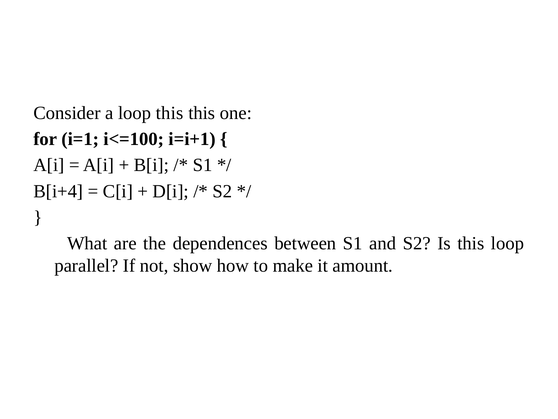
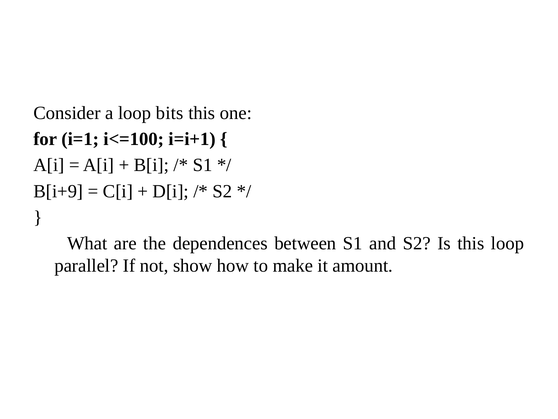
loop this: this -> bits
B[i+4: B[i+4 -> B[i+9
